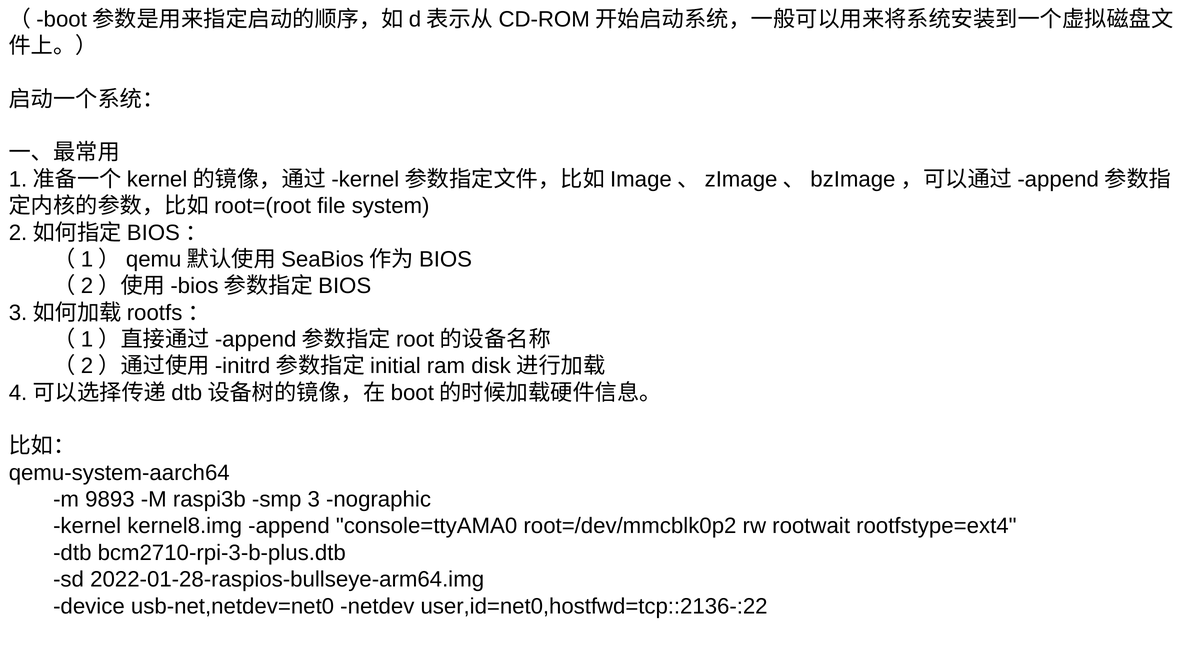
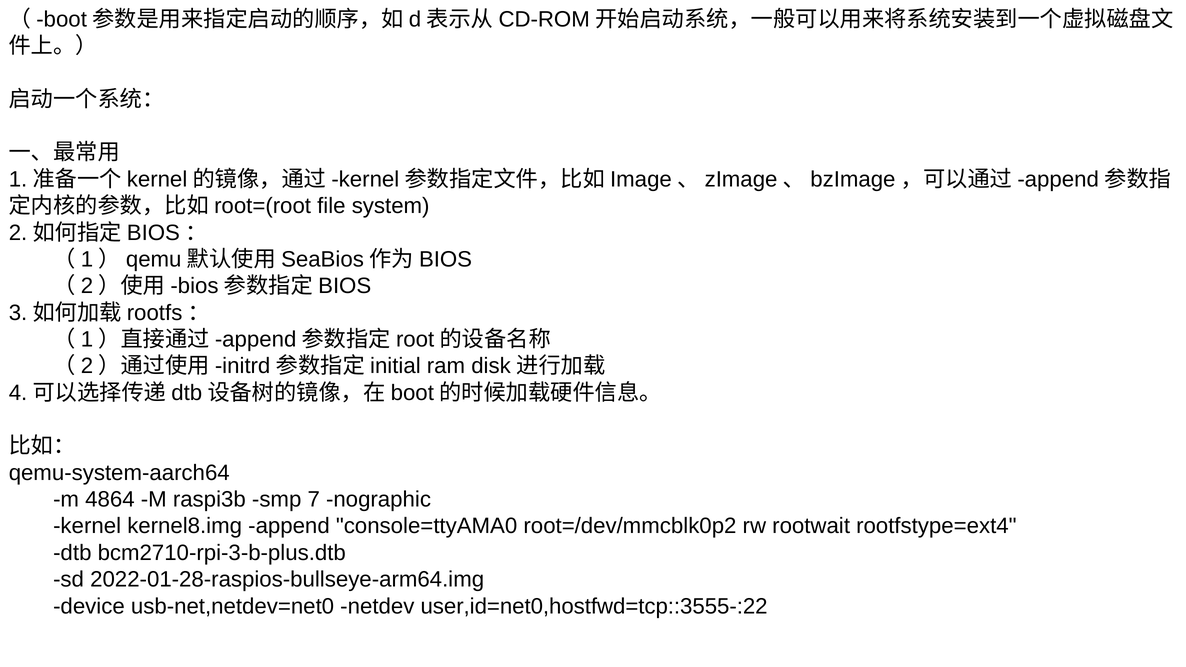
9893: 9893 -> 4864
3: 3 -> 7
user,id=net0,hostfwd=tcp::2136-:22: user,id=net0,hostfwd=tcp::2136-:22 -> user,id=net0,hostfwd=tcp::3555-:22
